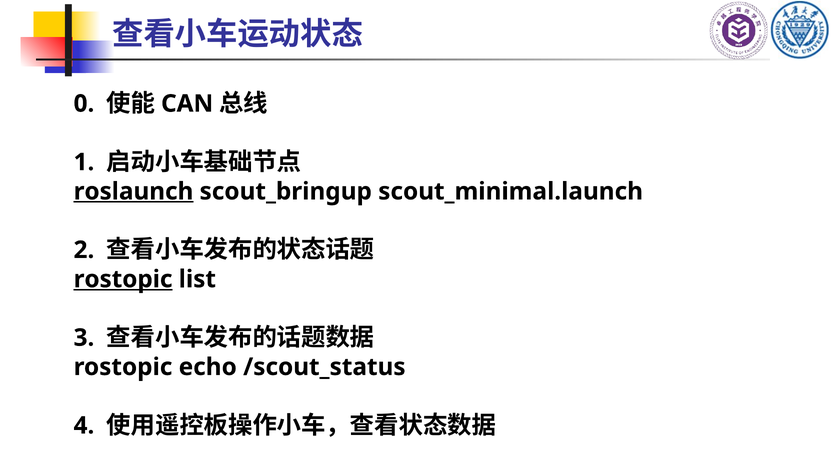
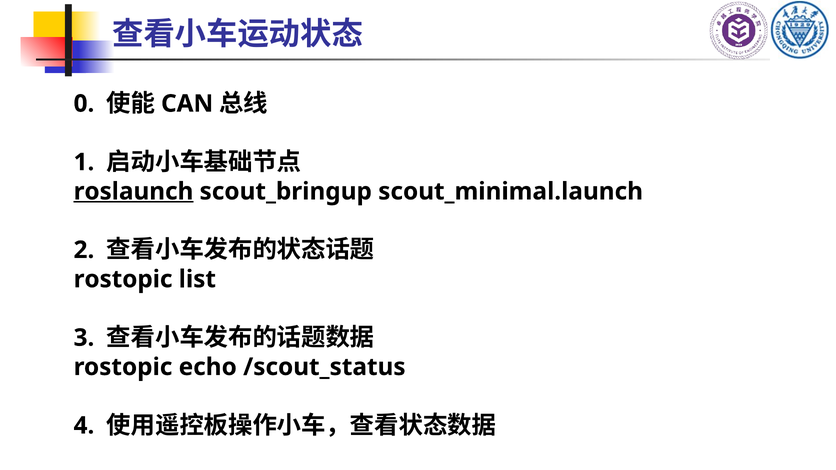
rostopic at (123, 279) underline: present -> none
